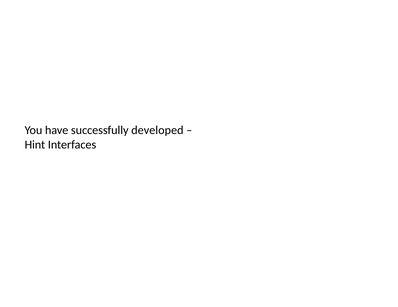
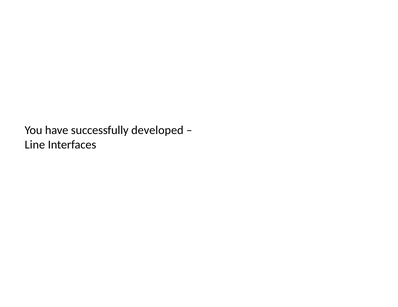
Hint: Hint -> Line
